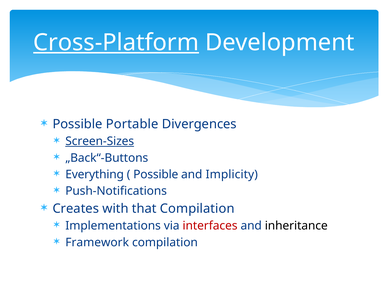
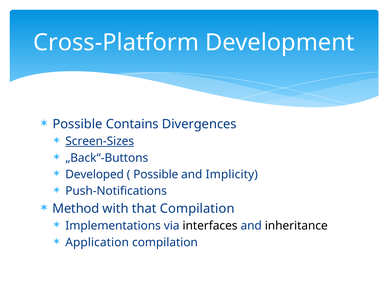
Cross-Platform underline: present -> none
Portable: Portable -> Contains
Everything: Everything -> Developed
Creates: Creates -> Method
interfaces colour: red -> black
Framework: Framework -> Application
